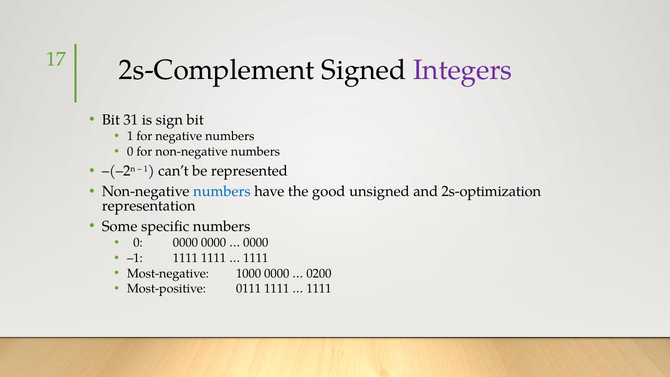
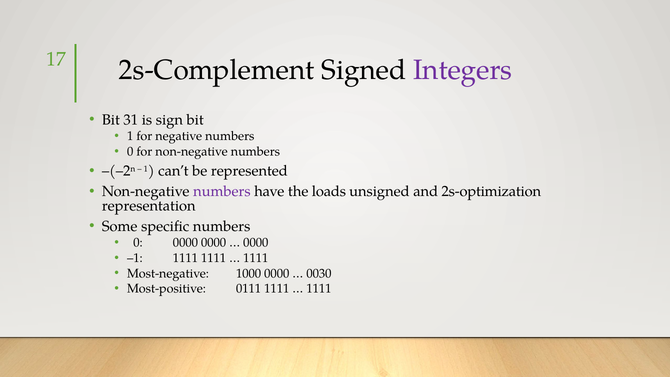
numbers at (222, 192) colour: blue -> purple
good: good -> loads
0200: 0200 -> 0030
